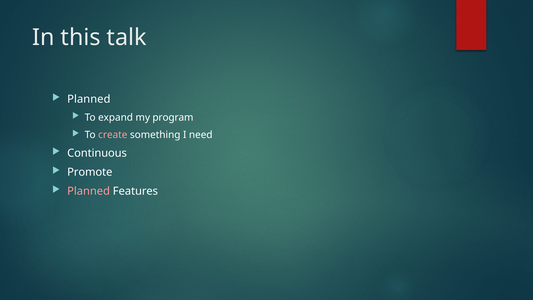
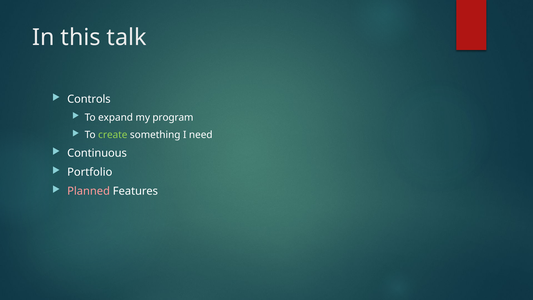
Planned at (89, 99): Planned -> Controls
create colour: pink -> light green
Promote: Promote -> Portfolio
